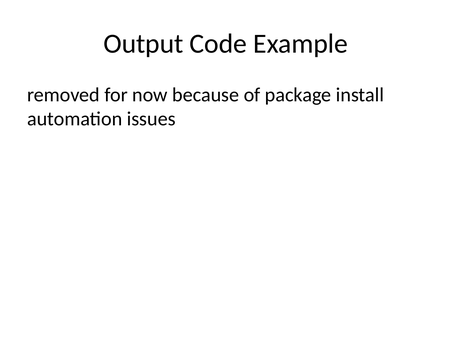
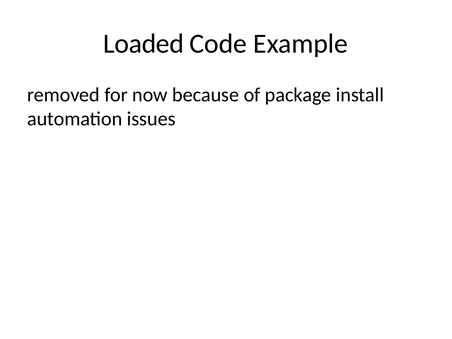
Output: Output -> Loaded
